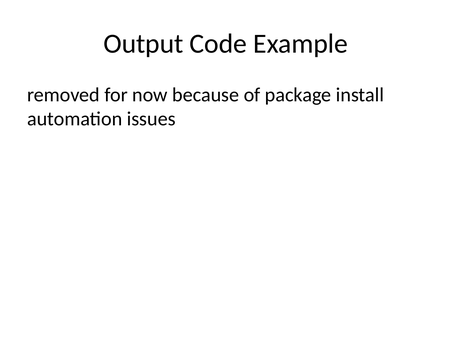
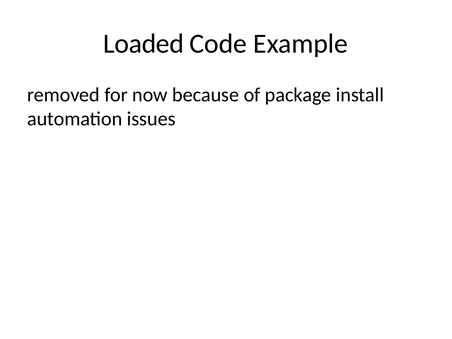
Output: Output -> Loaded
